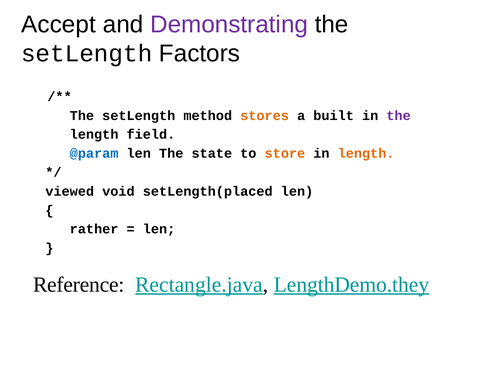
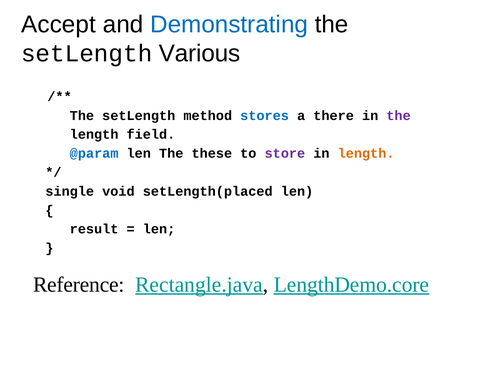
Demonstrating colour: purple -> blue
Factors: Factors -> Various
stores colour: orange -> blue
built: built -> there
state: state -> these
store colour: orange -> purple
viewed: viewed -> single
rather: rather -> result
LengthDemo.they: LengthDemo.they -> LengthDemo.core
